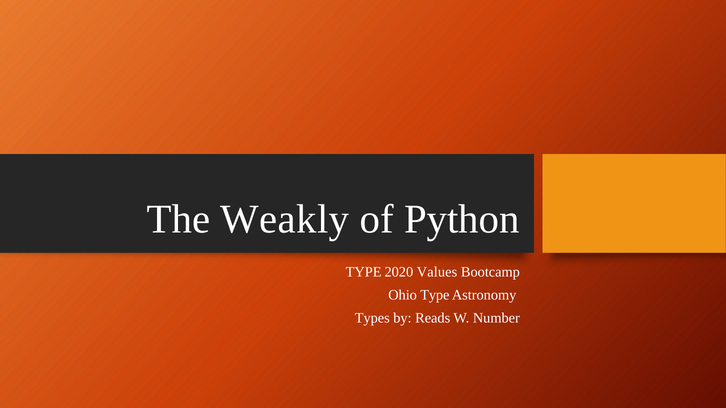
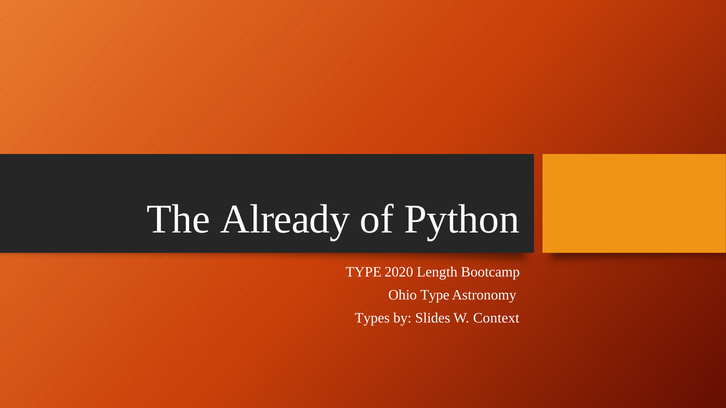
Weakly: Weakly -> Already
Values: Values -> Length
Reads: Reads -> Slides
Number: Number -> Context
